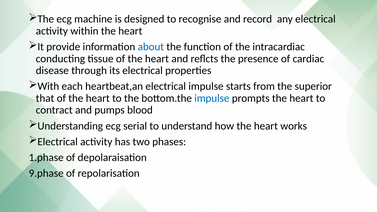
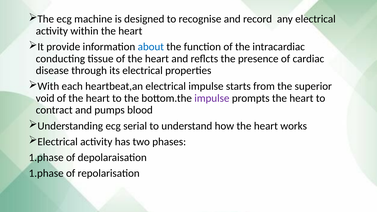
that: that -> void
impulse at (212, 98) colour: blue -> purple
9.phase at (46, 173): 9.phase -> 1.phase
